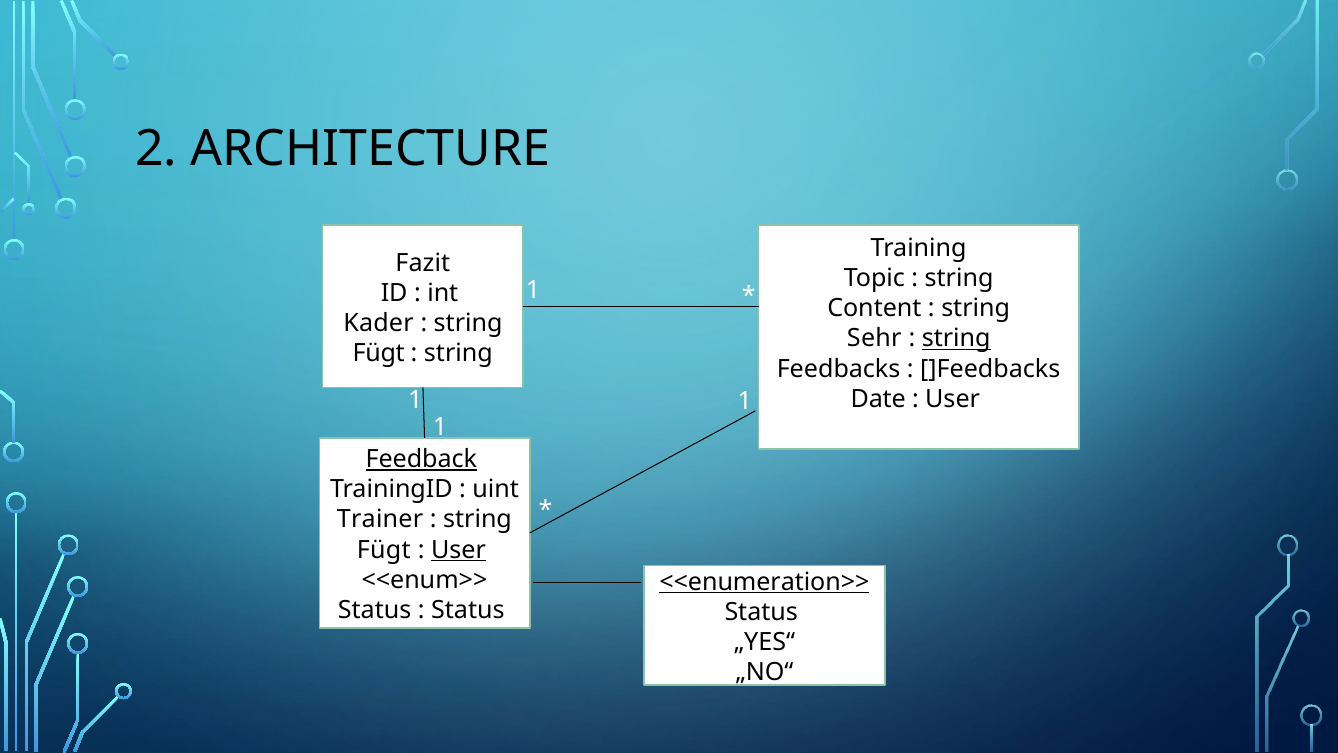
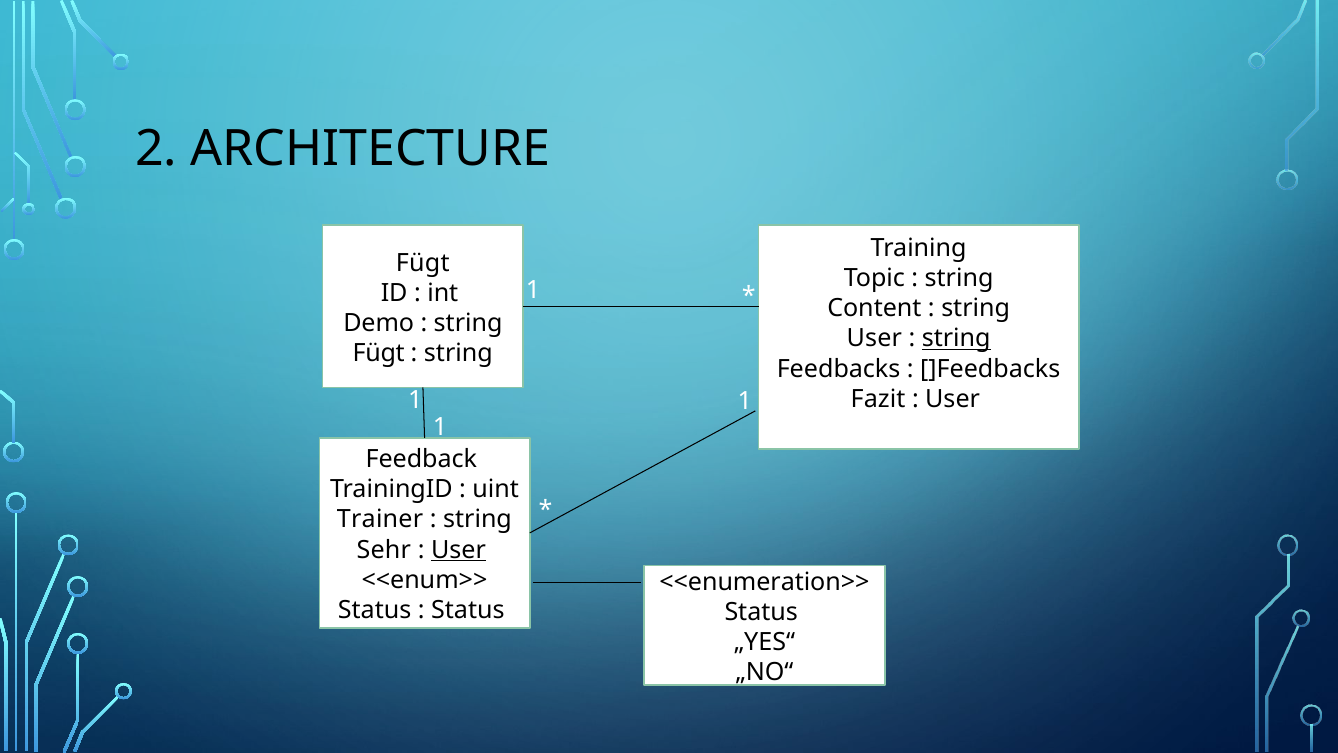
Fazit at (423, 263): Fazit -> Fügt
Kader: Kader -> Demo
Sehr at (874, 339): Sehr -> User
Date: Date -> Fazit
Feedback underline: present -> none
Fügt at (384, 549): Fügt -> Sehr
<<enumeration>> underline: present -> none
